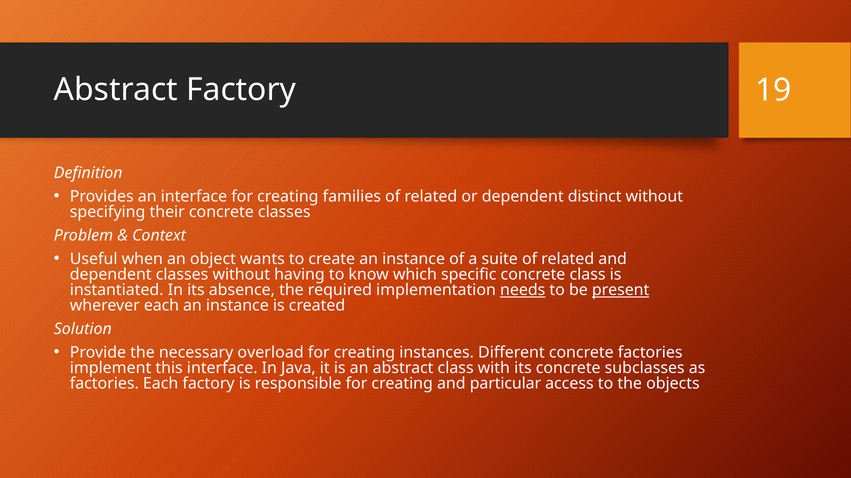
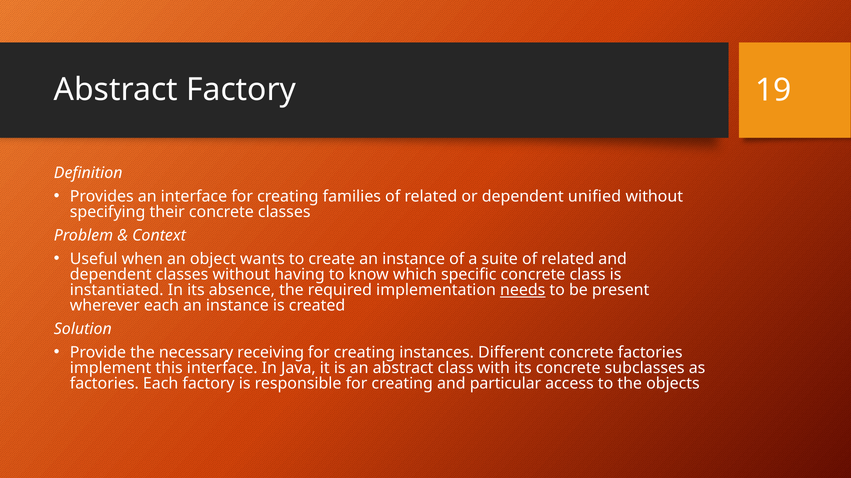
distinct: distinct -> unified
present underline: present -> none
overload: overload -> receiving
